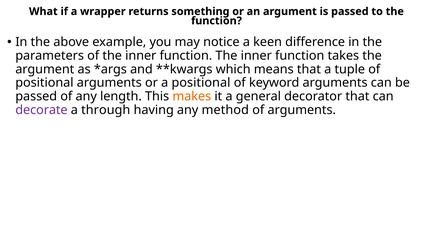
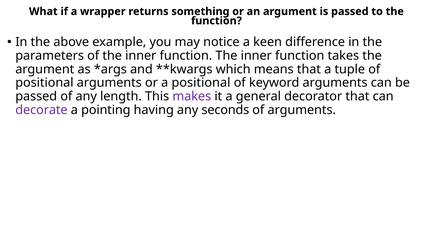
makes colour: orange -> purple
through: through -> pointing
method: method -> seconds
